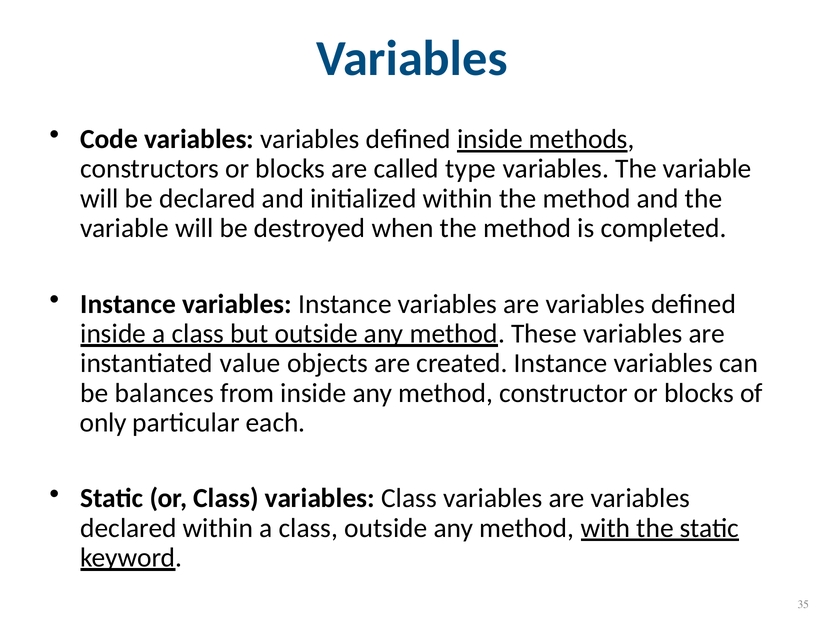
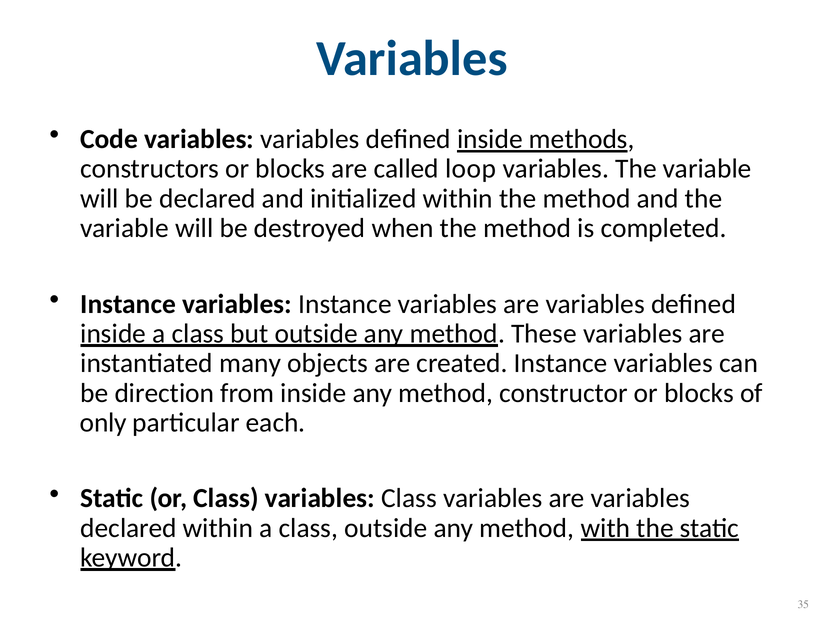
type: type -> loop
value: value -> many
balances: balances -> direction
